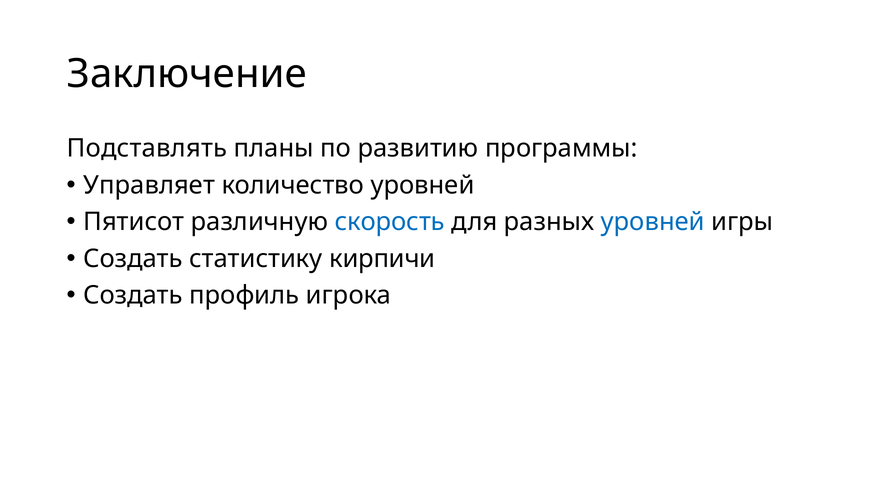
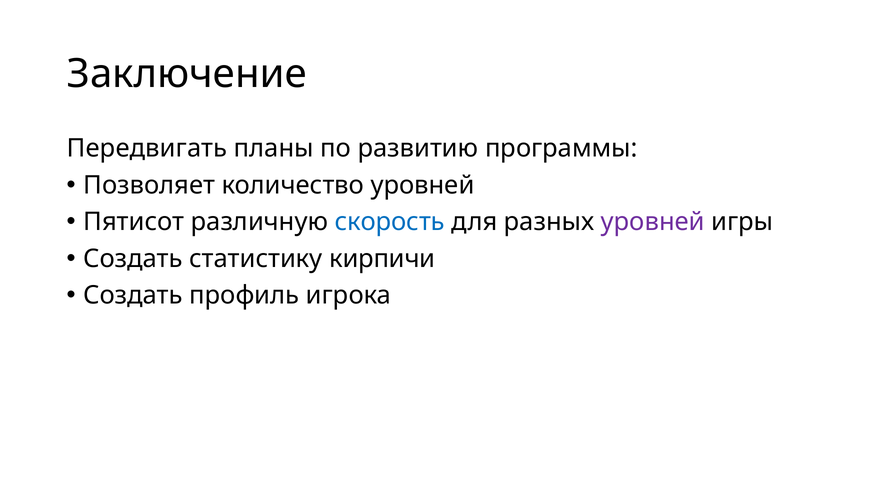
Подставлять: Подставлять -> Передвигать
Управляет: Управляет -> Позволяет
уровней at (653, 222) colour: blue -> purple
